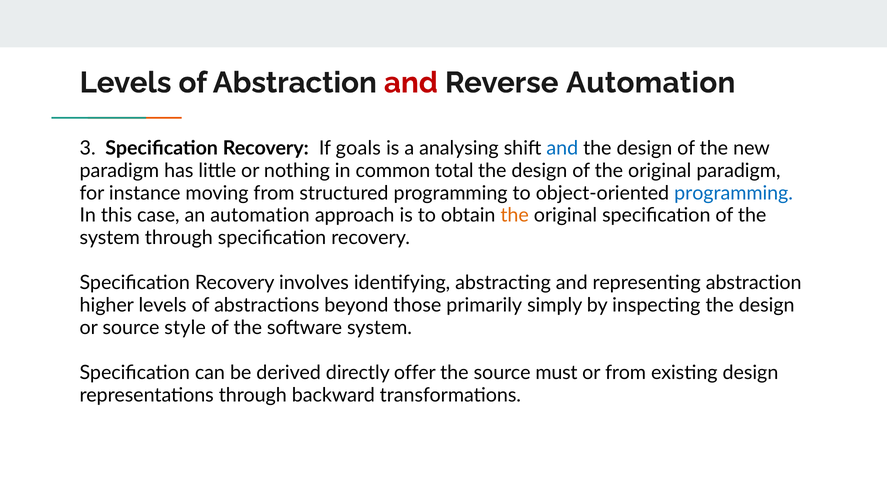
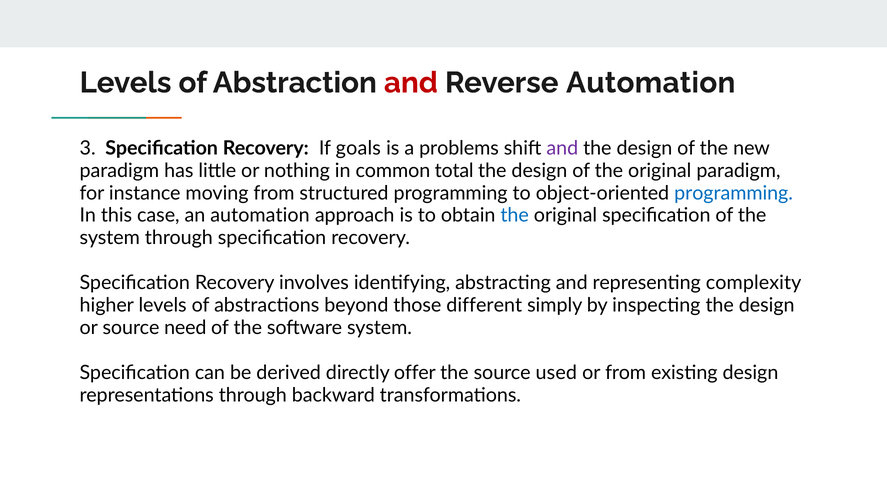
analysing: analysing -> problems
and at (562, 148) colour: blue -> purple
the at (515, 215) colour: orange -> blue
representing abstraction: abstraction -> complexity
primarily: primarily -> different
style: style -> need
must: must -> used
